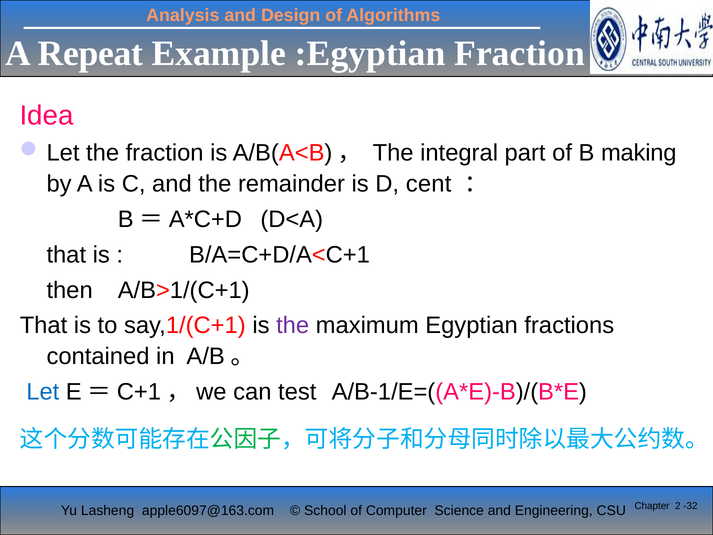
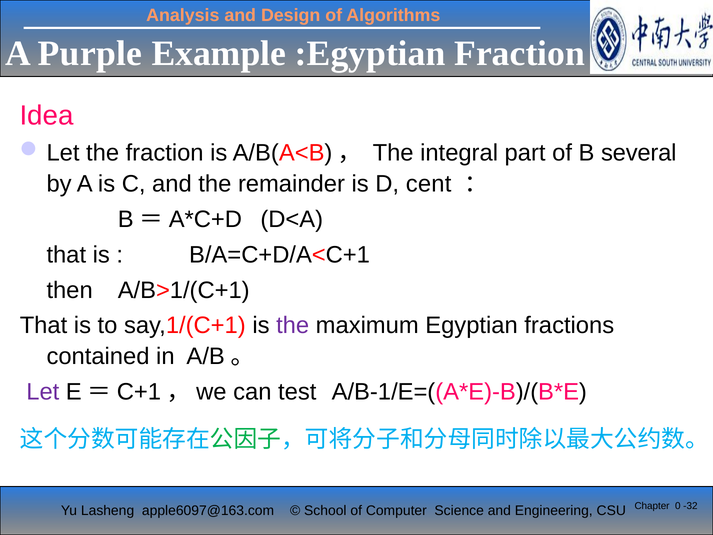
Repeat: Repeat -> Purple
making: making -> several
Let colour: blue -> purple
2: 2 -> 0
